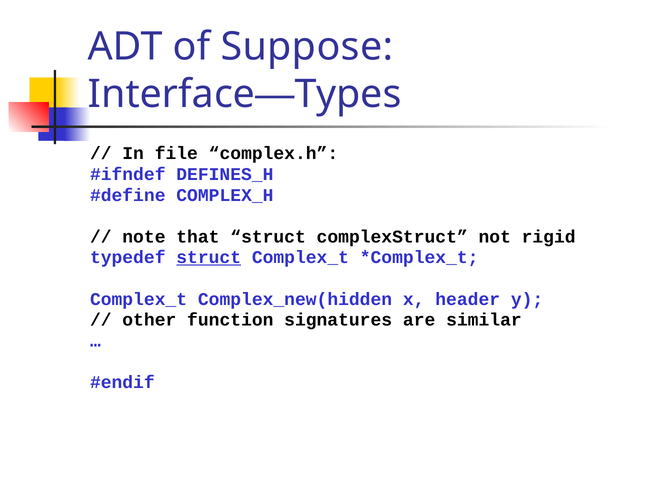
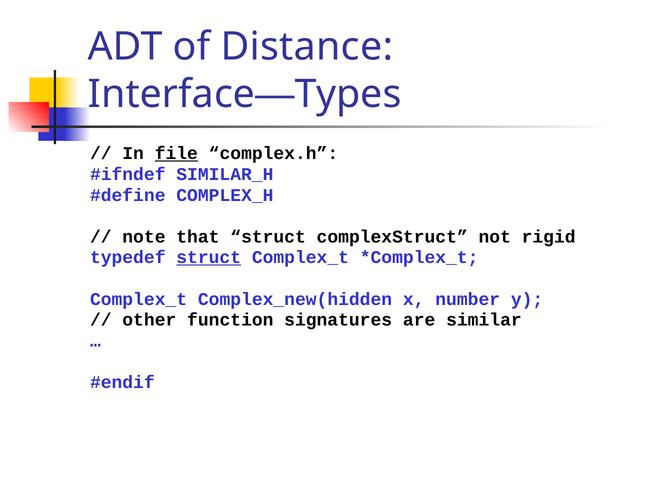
Suppose: Suppose -> Distance
file underline: none -> present
DEFINES_H: DEFINES_H -> SIMILAR_H
header: header -> number
